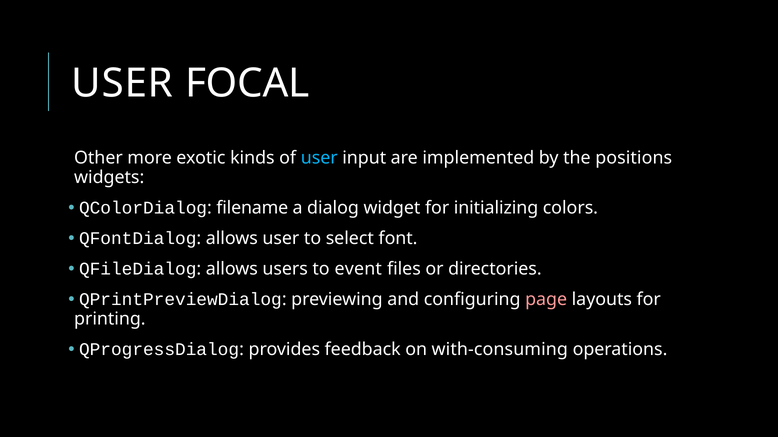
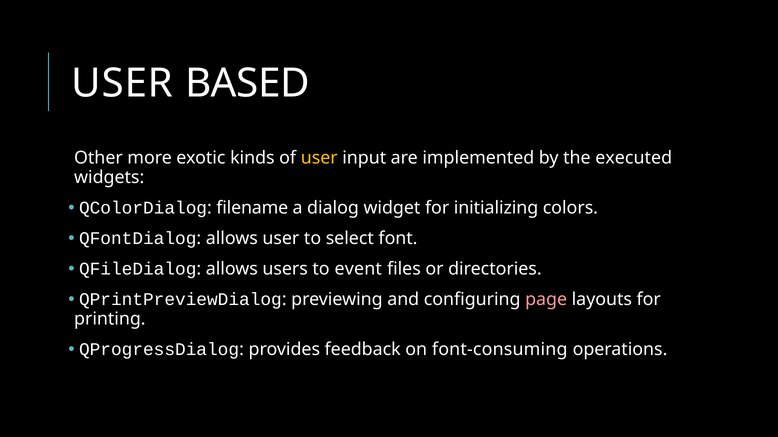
FOCAL: FOCAL -> BASED
user at (319, 158) colour: light blue -> yellow
positions: positions -> executed
with-consuming: with-consuming -> font-consuming
